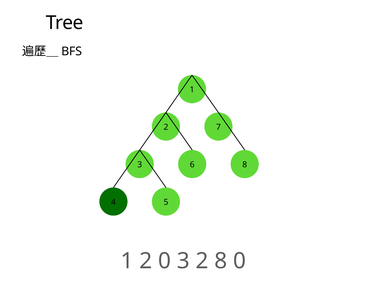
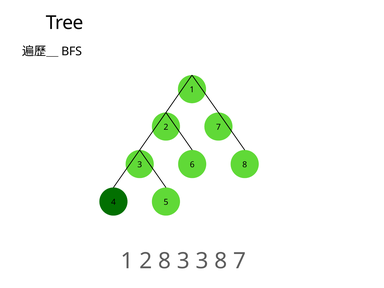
2 0: 0 -> 8
3 2: 2 -> 3
8 0: 0 -> 7
